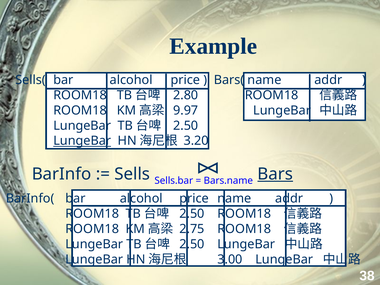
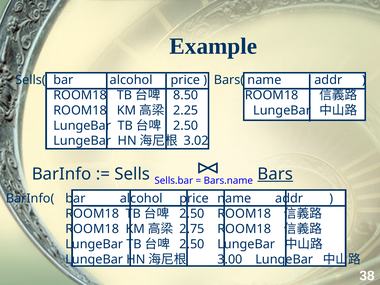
2.80: 2.80 -> 8.50
9.97: 9.97 -> 2.25
LungeBar at (82, 141) underline: present -> none
3.20: 3.20 -> 3.02
